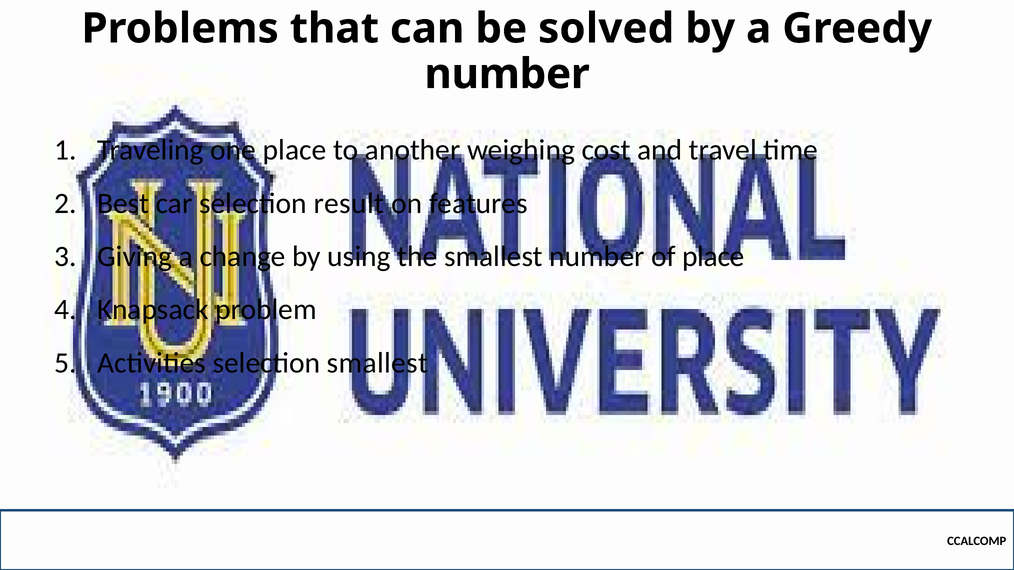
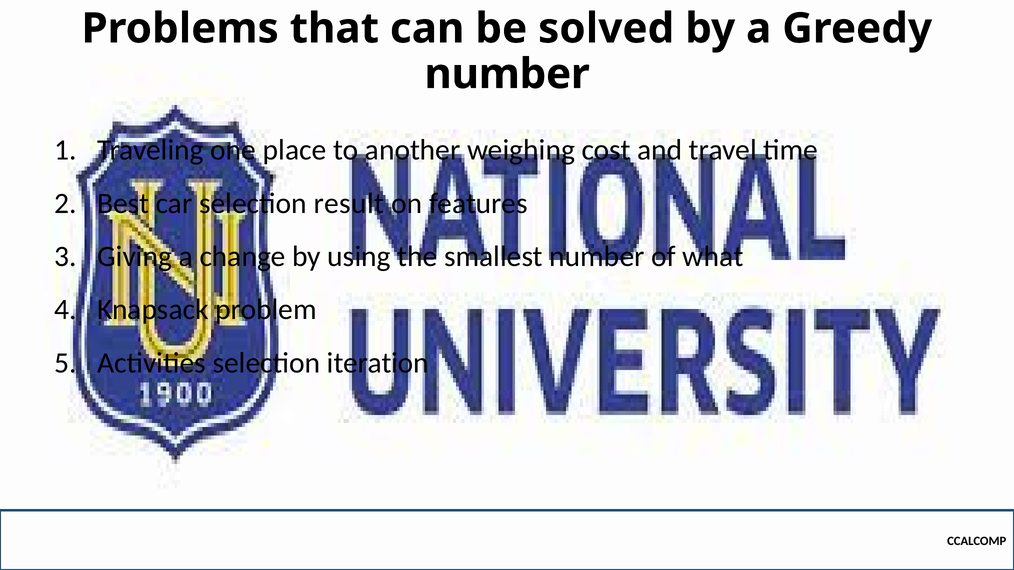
of place: place -> what
selection smallest: smallest -> iteration
